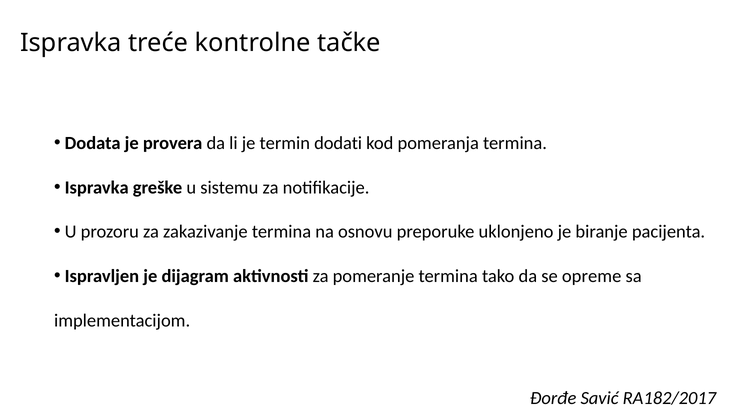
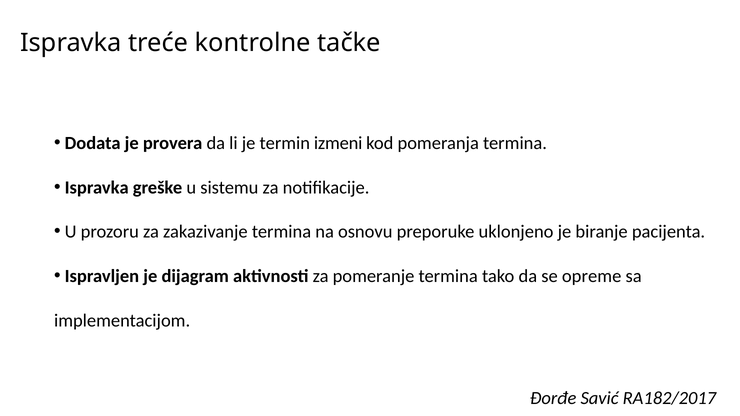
dodati: dodati -> izmeni
